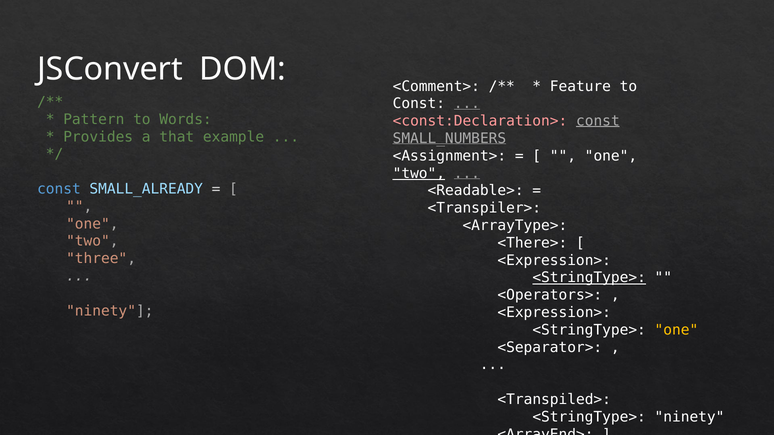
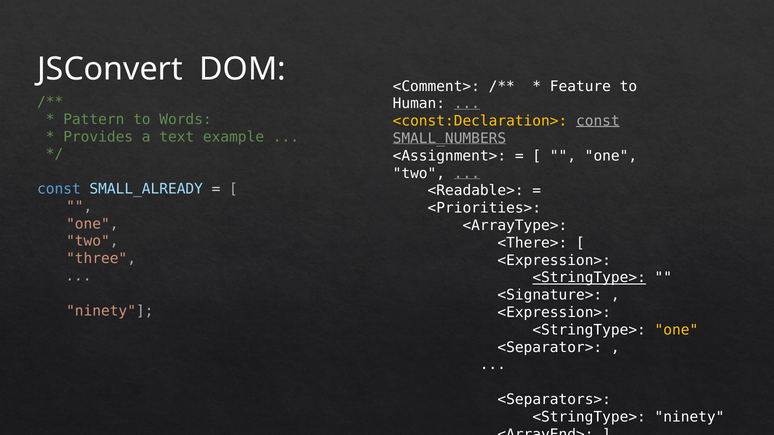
Const at (419, 104): Const -> Human
<const:Declaration> colour: pink -> yellow
that: that -> text
two at (419, 173) underline: present -> none
<Transpiler>: <Transpiler> -> <Priorities>
<Operators>: <Operators> -> <Signature>
<Transpiled>: <Transpiled> -> <Separators>
